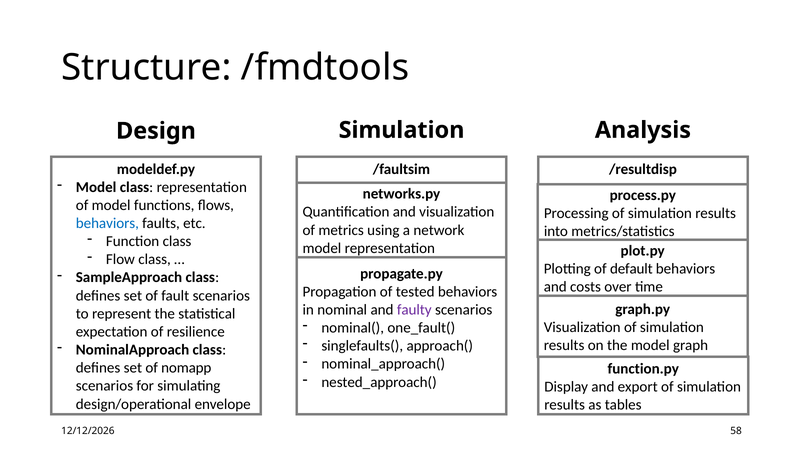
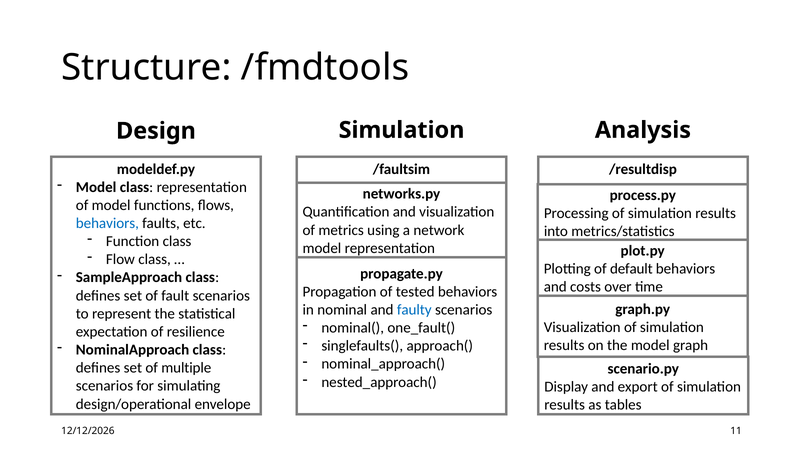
faulty colour: purple -> blue
nomapp: nomapp -> multiple
function.py: function.py -> scenario.py
58: 58 -> 11
